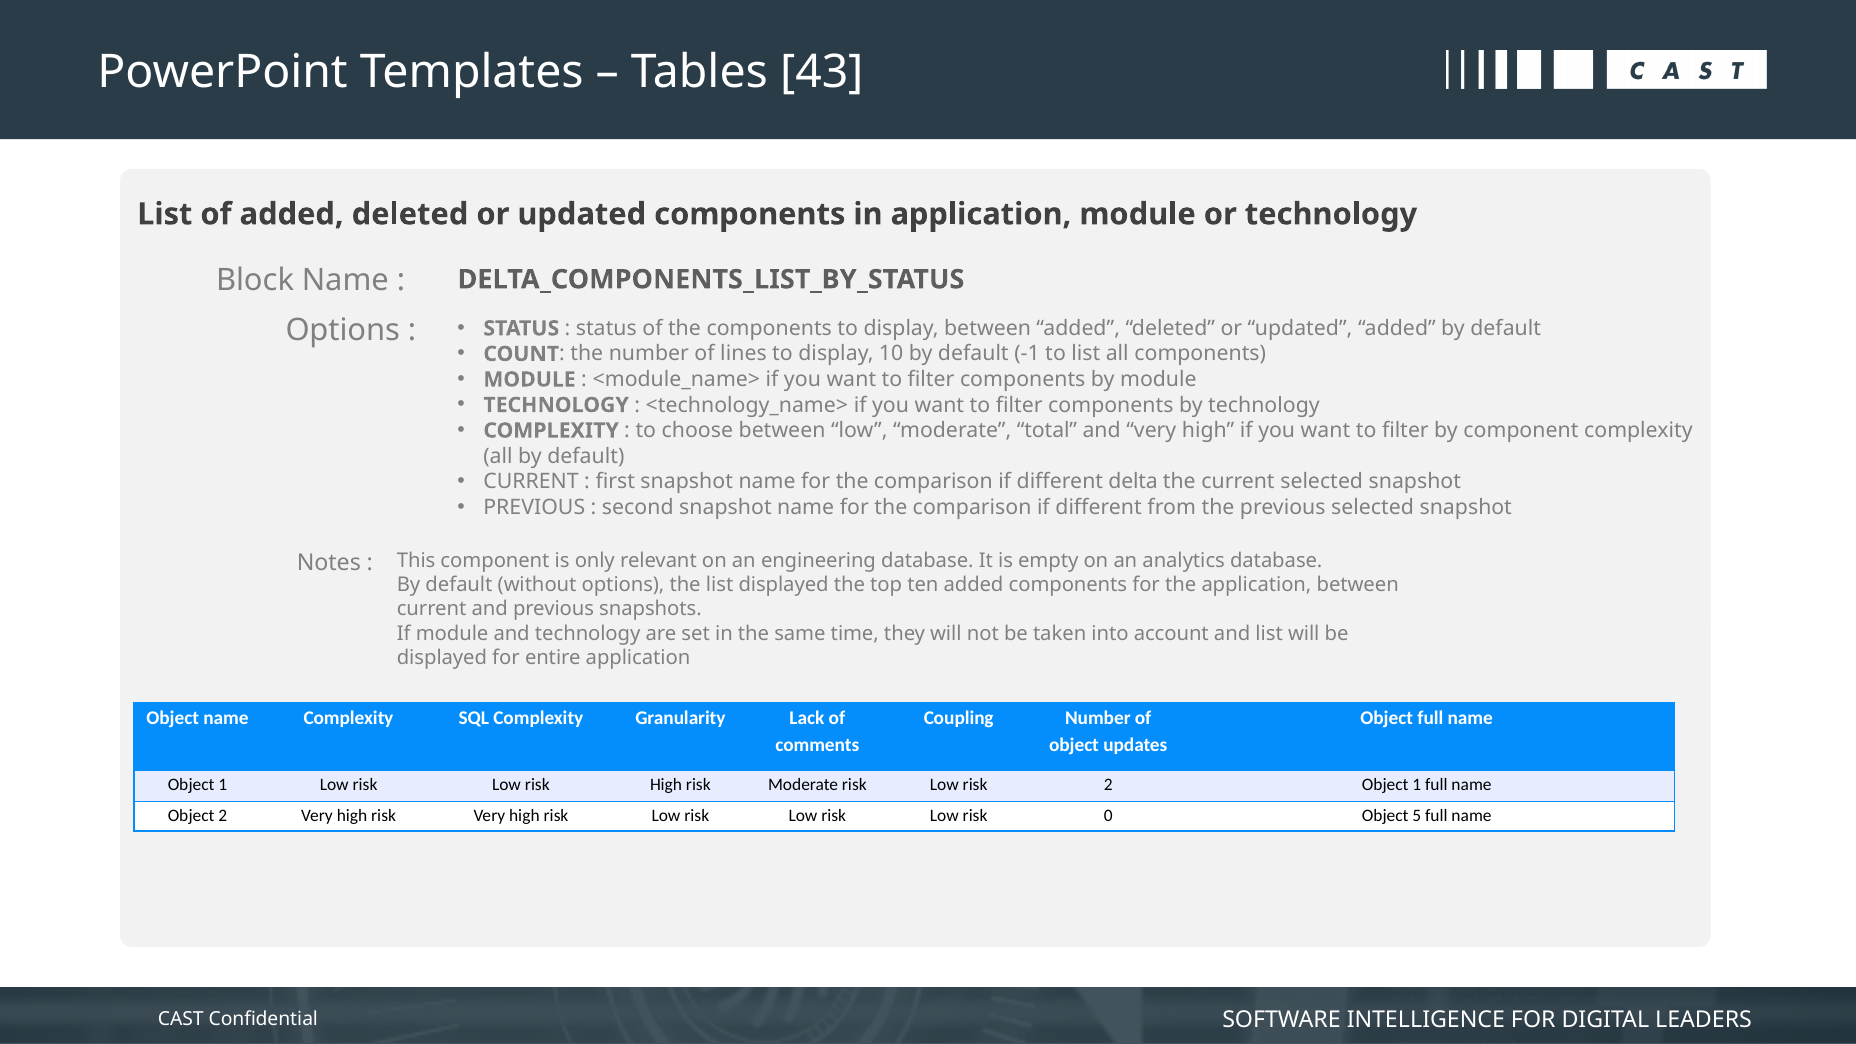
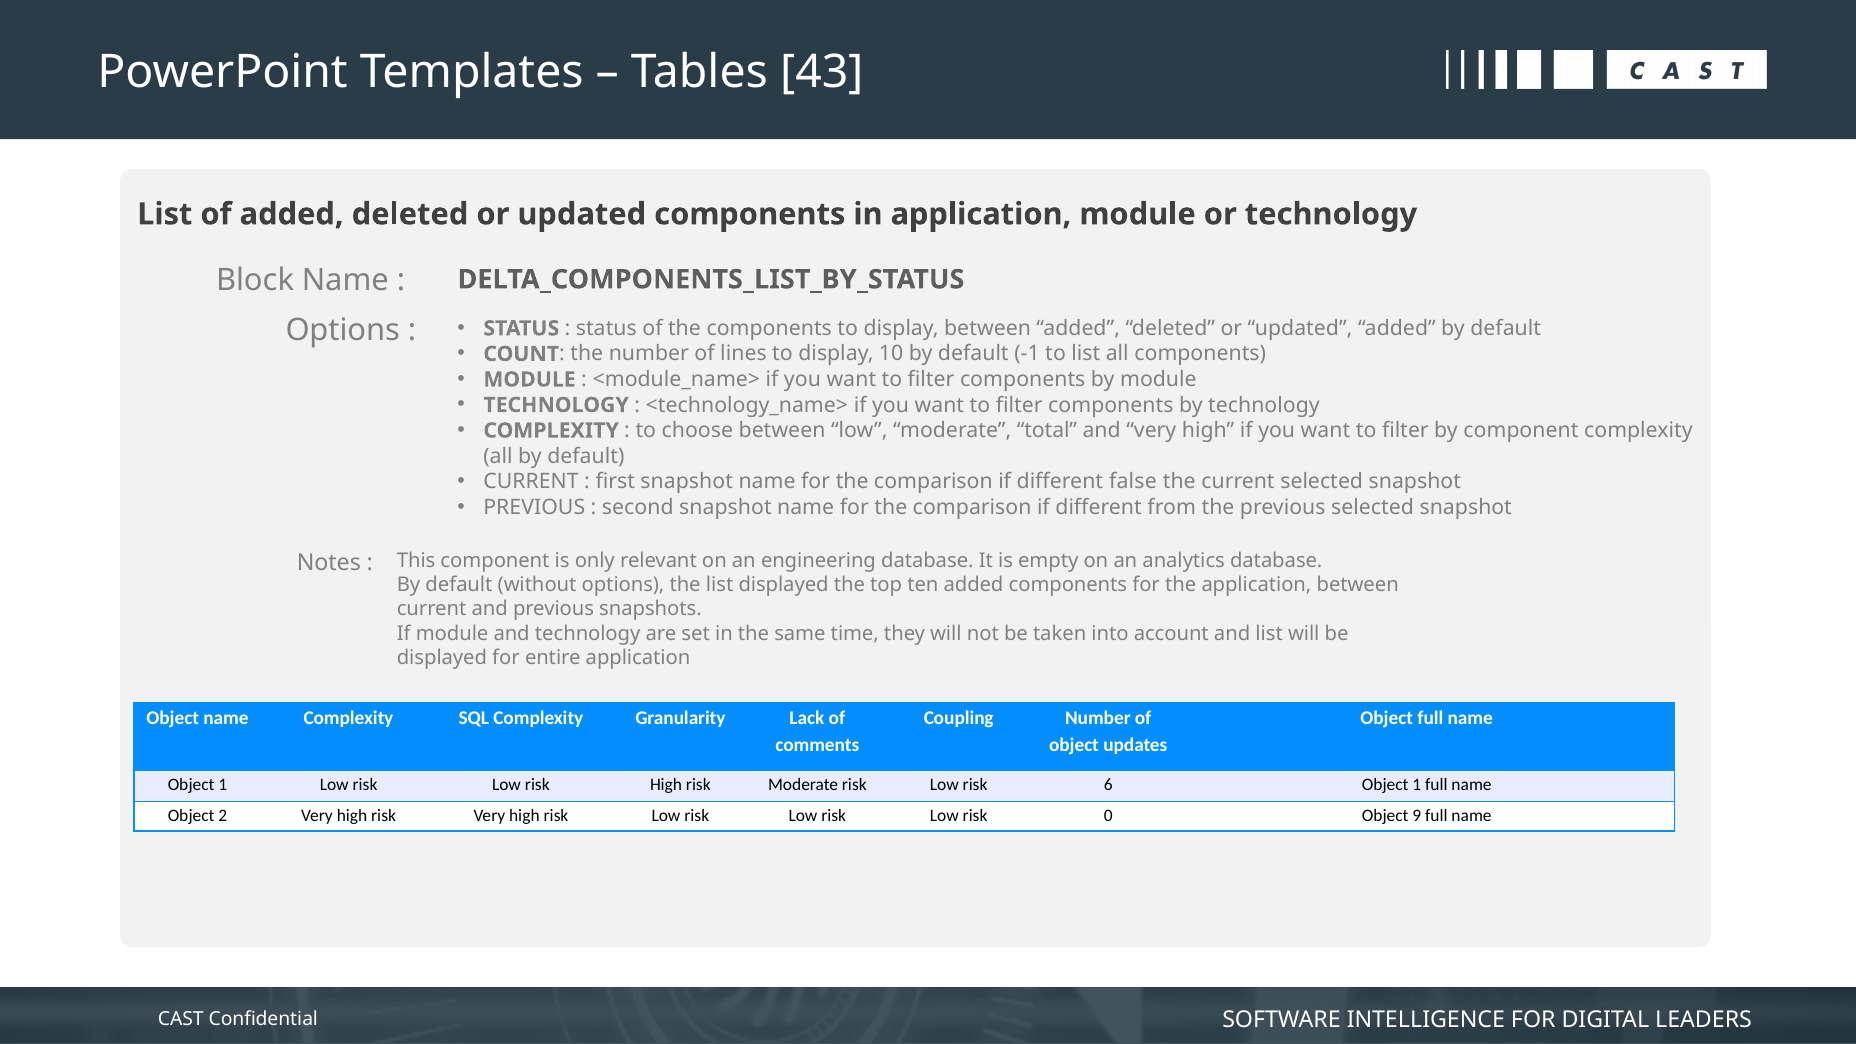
delta: delta -> false
risk 2: 2 -> 6
5: 5 -> 9
